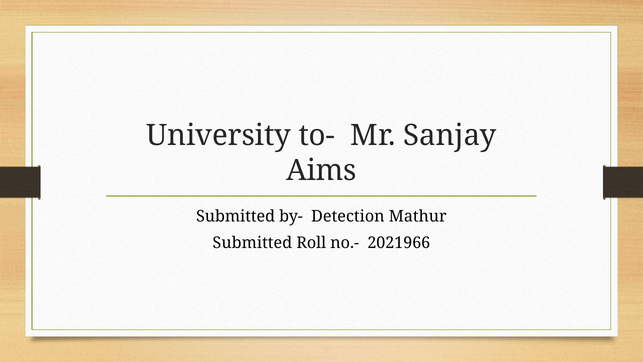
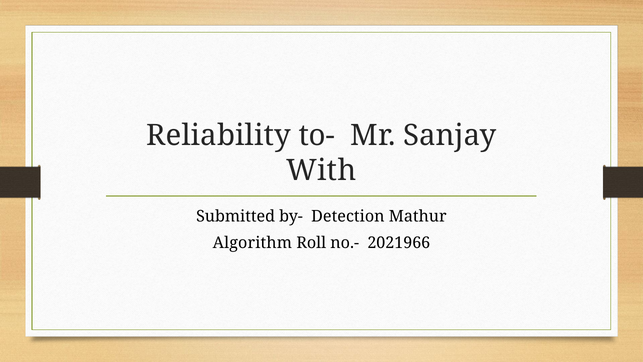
University: University -> Reliability
Aims: Aims -> With
Submitted at (252, 243): Submitted -> Algorithm
